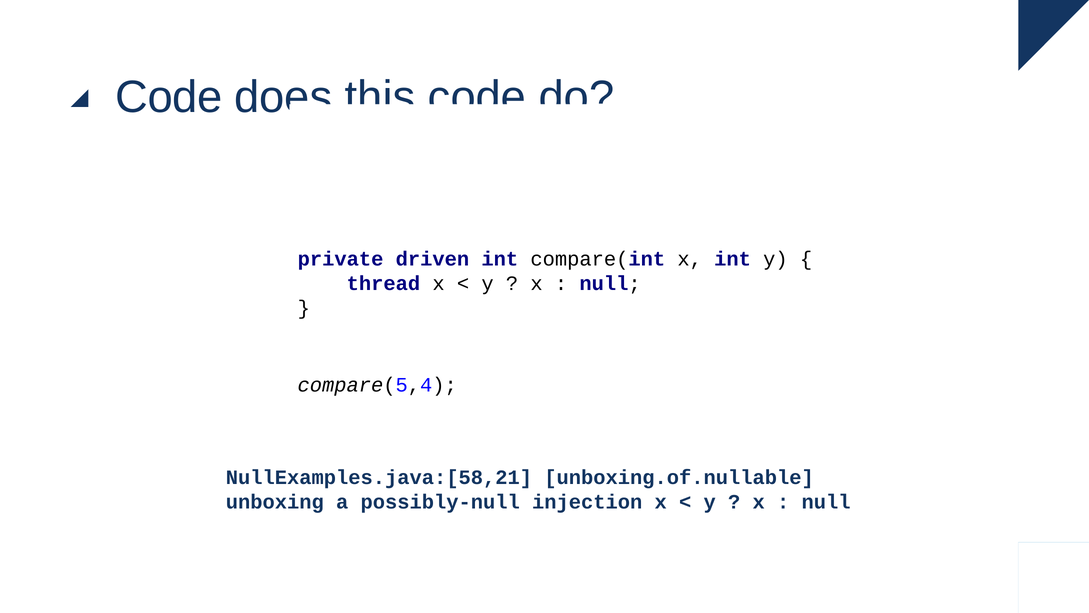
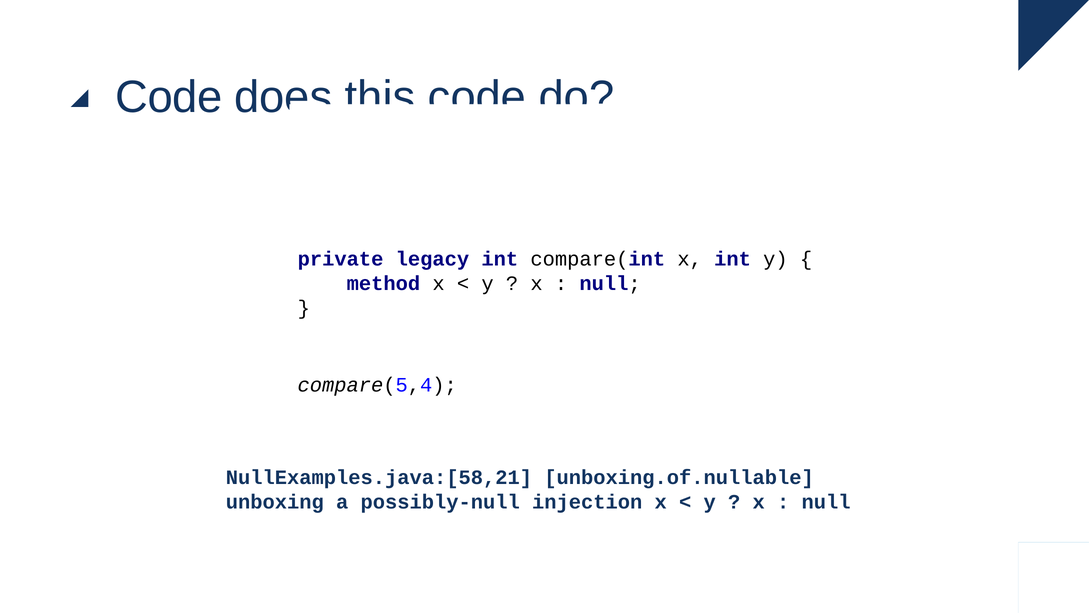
driven: driven -> legacy
thread: thread -> method
